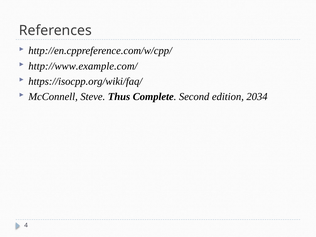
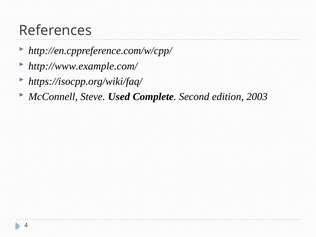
Thus: Thus -> Used
2034: 2034 -> 2003
